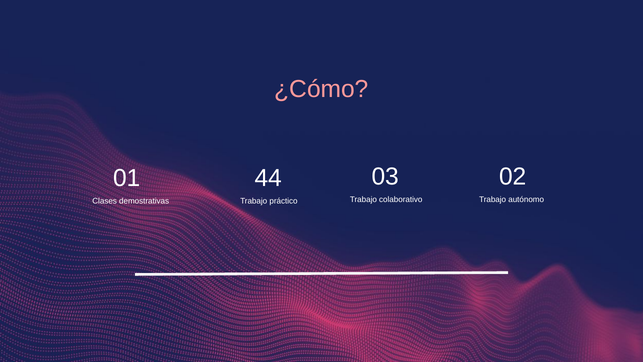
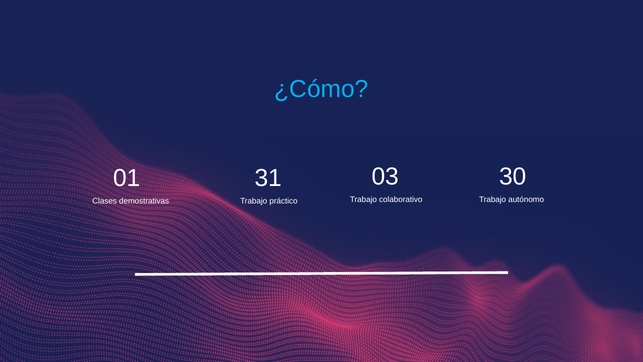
¿Cómo colour: pink -> light blue
44: 44 -> 31
02: 02 -> 30
